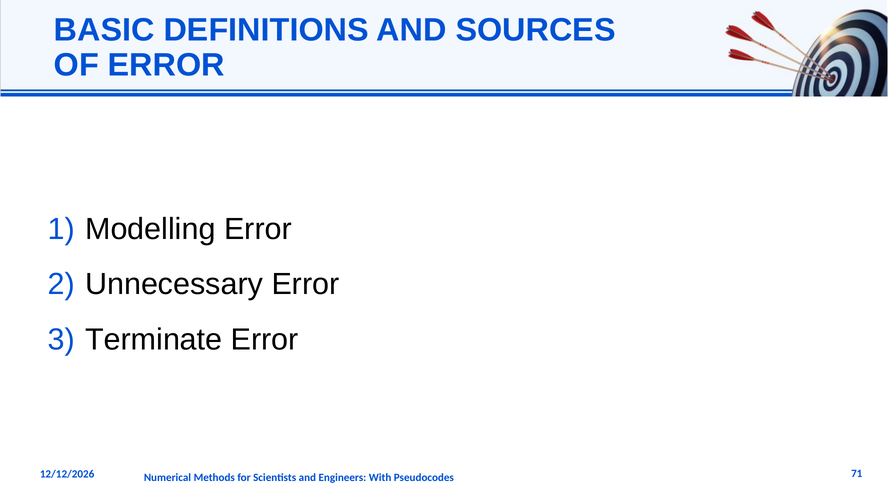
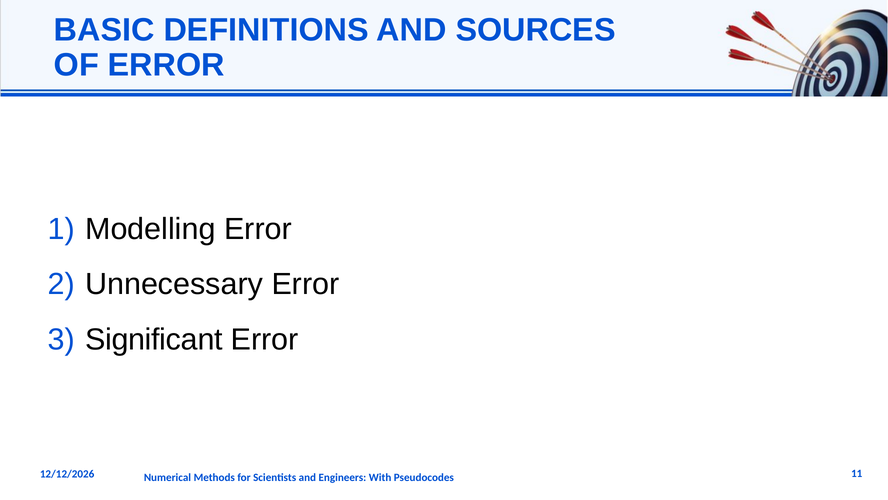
Terminate: Terminate -> Significant
71: 71 -> 11
